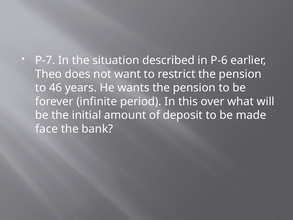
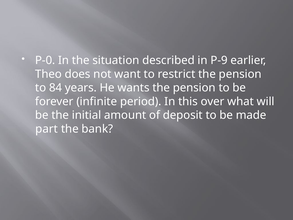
P-7: P-7 -> P-0
P-6: P-6 -> P-9
46: 46 -> 84
face: face -> part
